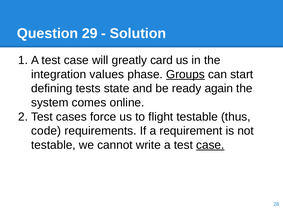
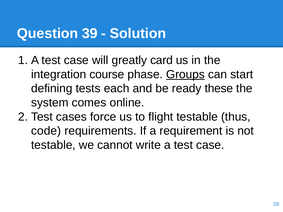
29: 29 -> 39
values: values -> course
state: state -> each
again: again -> these
case at (210, 145) underline: present -> none
